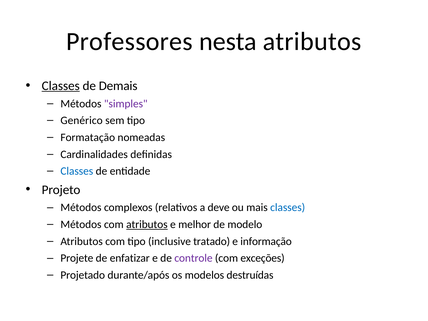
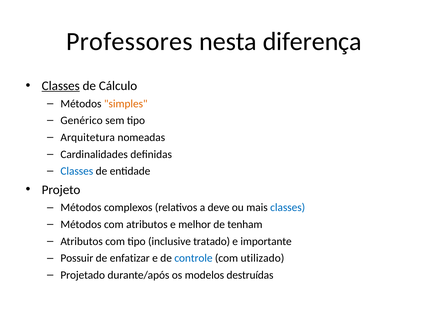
nesta atributos: atributos -> diferença
Demais: Demais -> Cálculo
simples colour: purple -> orange
Formatação: Formatação -> Arquitetura
atributos at (147, 224) underline: present -> none
modelo: modelo -> tenham
informação: informação -> importante
Projete: Projete -> Possuir
controle colour: purple -> blue
exceções: exceções -> utilizado
